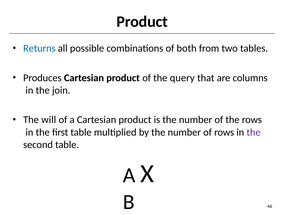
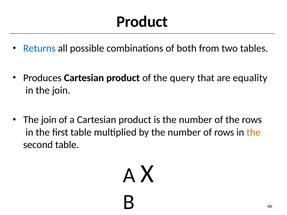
columns: columns -> equality
will at (49, 120): will -> join
the at (254, 132) colour: purple -> orange
